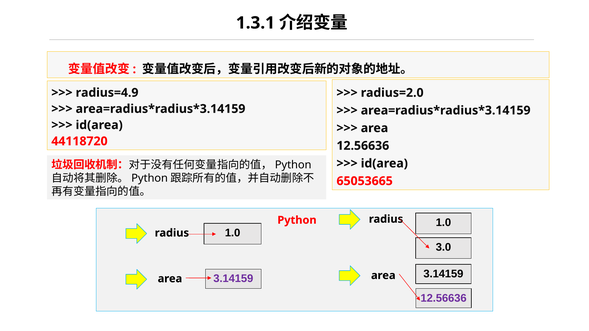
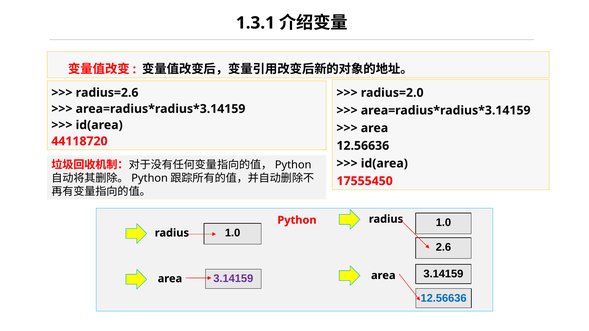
radius=4.9: radius=4.9 -> radius=2.6
65053665: 65053665 -> 17555450
3.0: 3.0 -> 2.6
12.56636 at (444, 298) colour: purple -> blue
